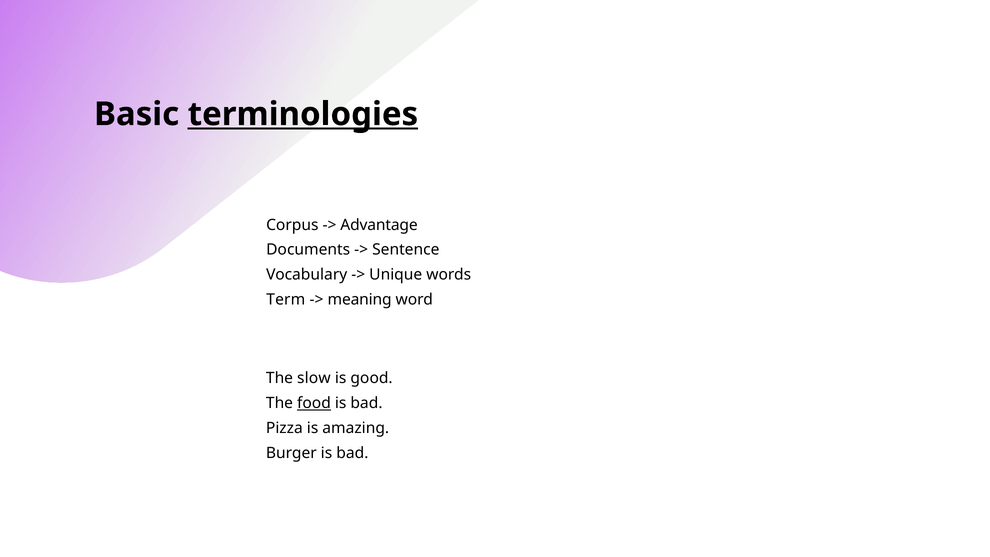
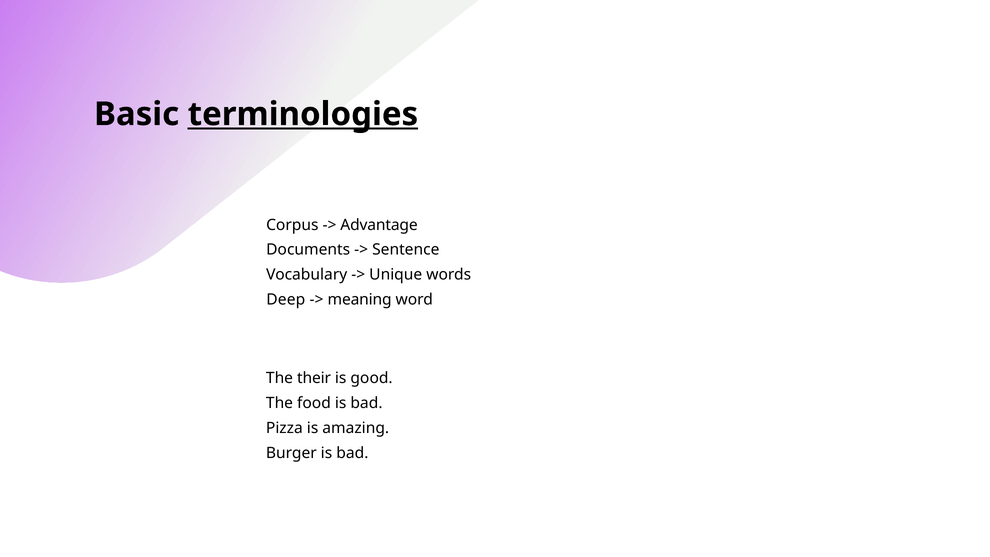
Term: Term -> Deep
slow: slow -> their
food underline: present -> none
